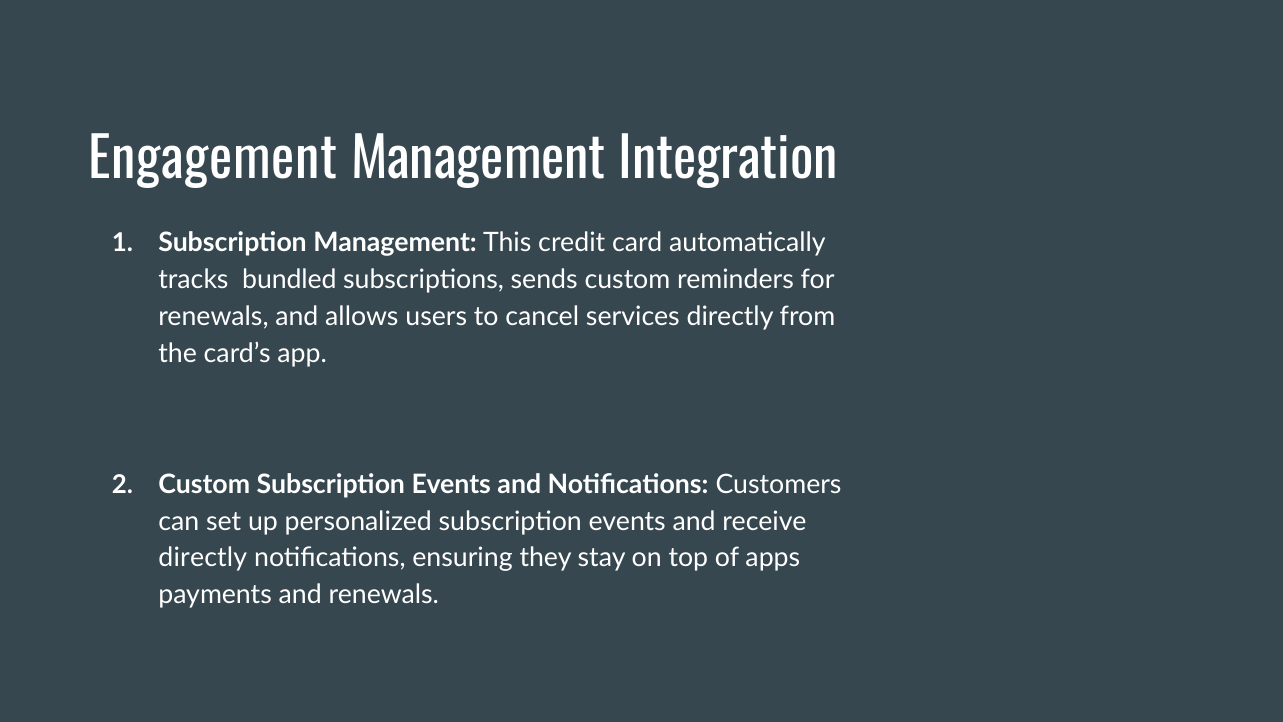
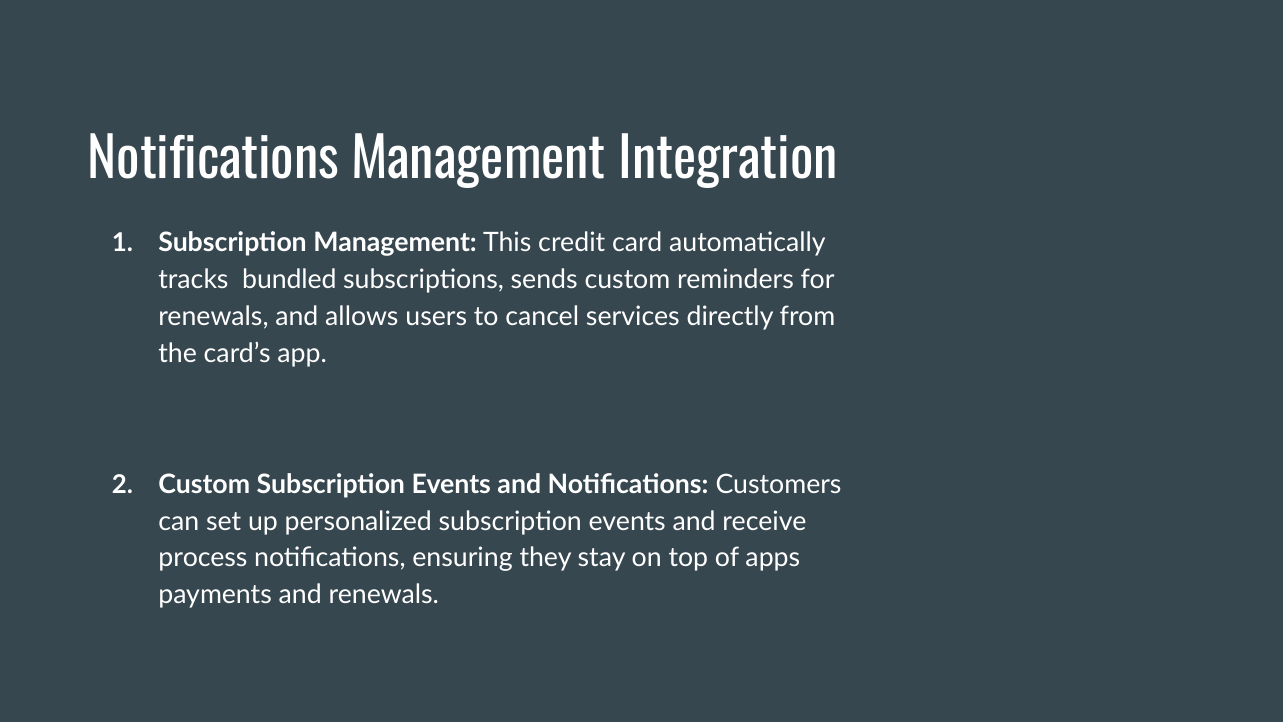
Engagement at (213, 160): Engagement -> Notifications
directly at (203, 558): directly -> process
